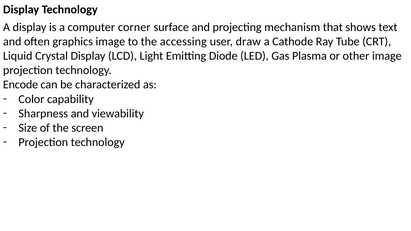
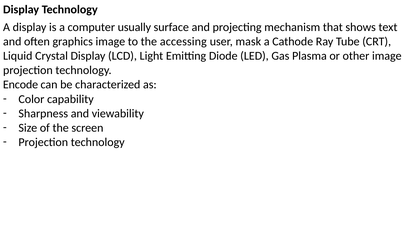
corner: corner -> usually
draw: draw -> mask
